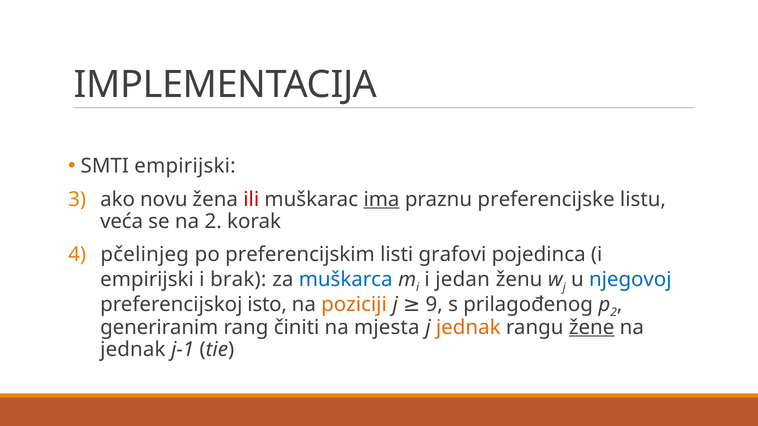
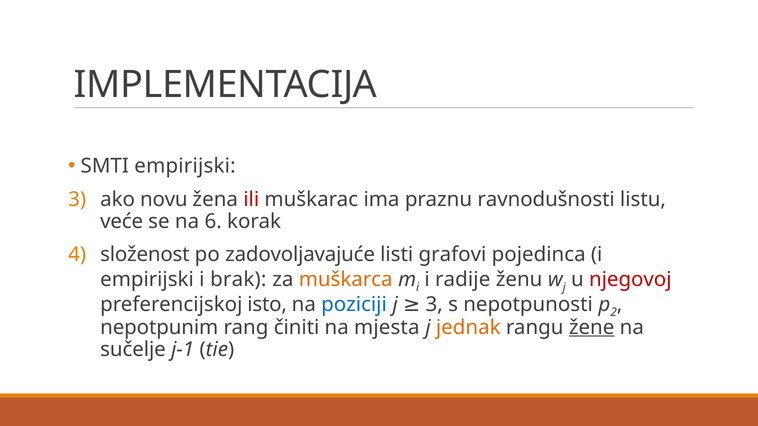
ima underline: present -> none
preferencijske: preferencijske -> ravnodušnosti
veća: veća -> veće
na 2: 2 -> 6
pčelinjeg: pčelinjeg -> složenost
preferencijskim: preferencijskim -> zadovoljavajuće
muškarca colour: blue -> orange
jedan: jedan -> radije
njegovoj colour: blue -> red
poziciji colour: orange -> blue
j 9: 9 -> 3
prilagođenog: prilagođenog -> nepotpunosti
generiranim: generiranim -> nepotpunim
jednak at (133, 350): jednak -> sučelje
